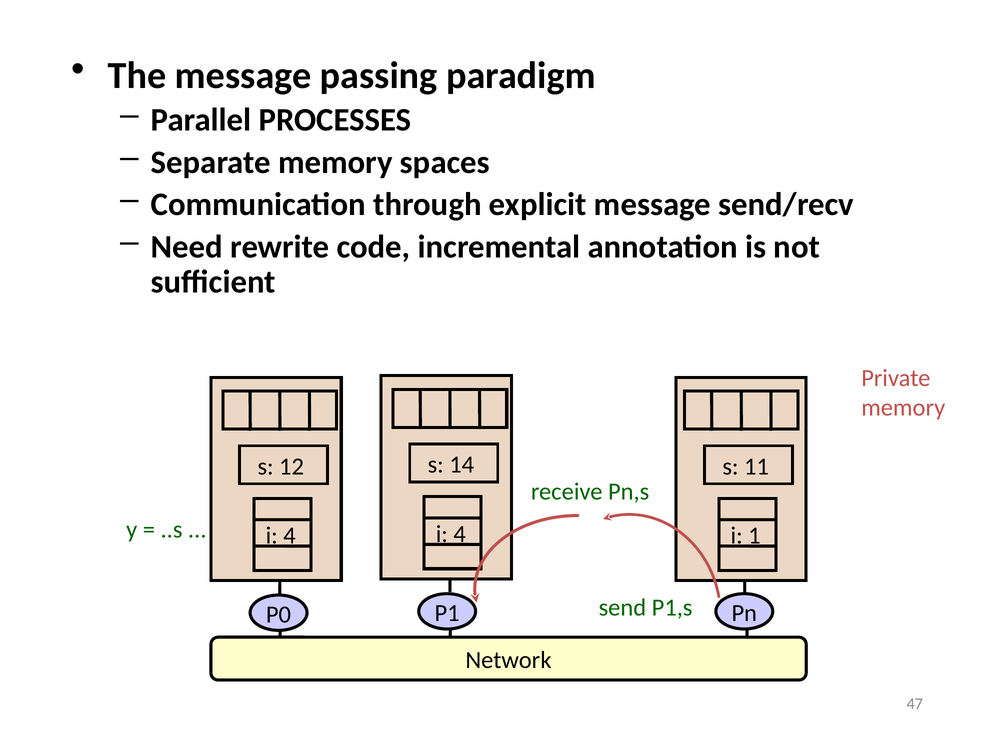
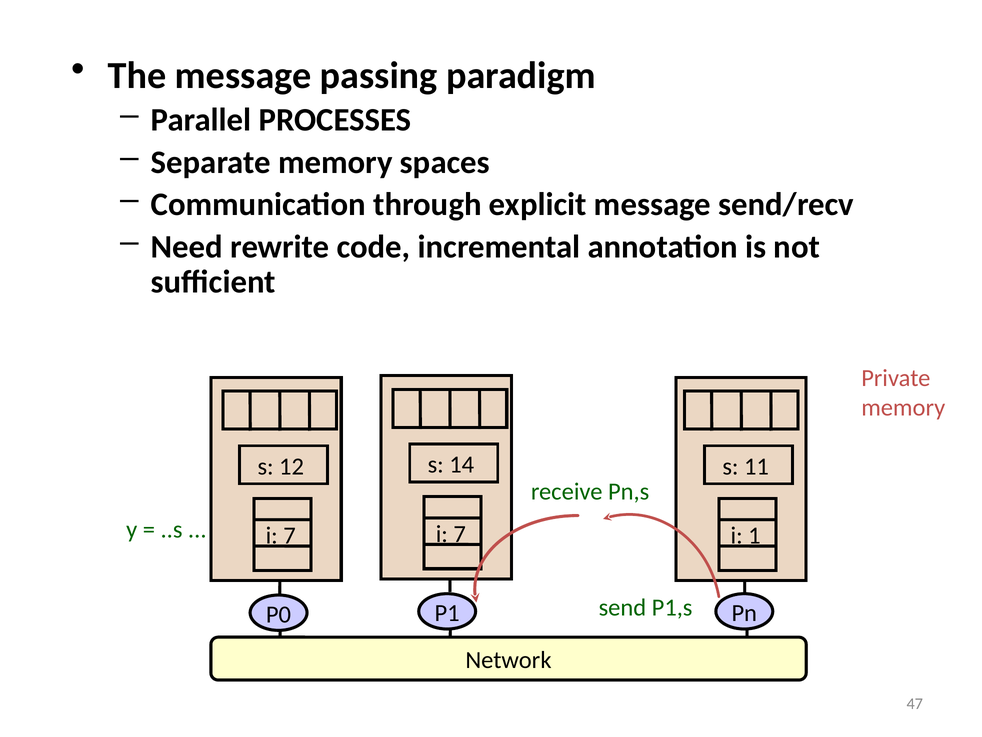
4 at (460, 534): 4 -> 7
4 at (290, 535): 4 -> 7
